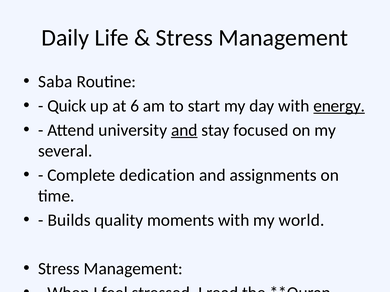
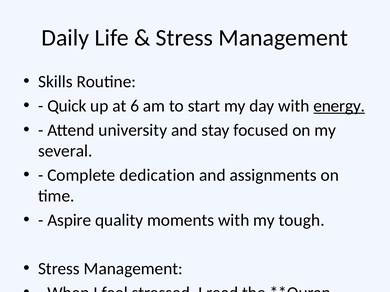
Saba: Saba -> Skills
and at (184, 130) underline: present -> none
Builds: Builds -> Aspire
world: world -> tough
